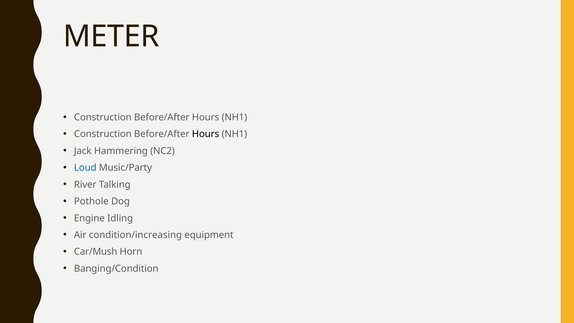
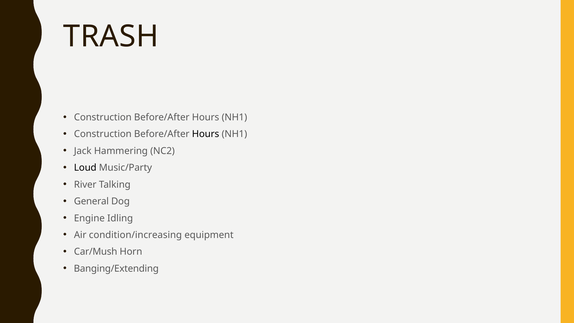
METER: METER -> TRASH
Loud colour: blue -> black
Pothole: Pothole -> General
Banging/Condition: Banging/Condition -> Banging/Extending
